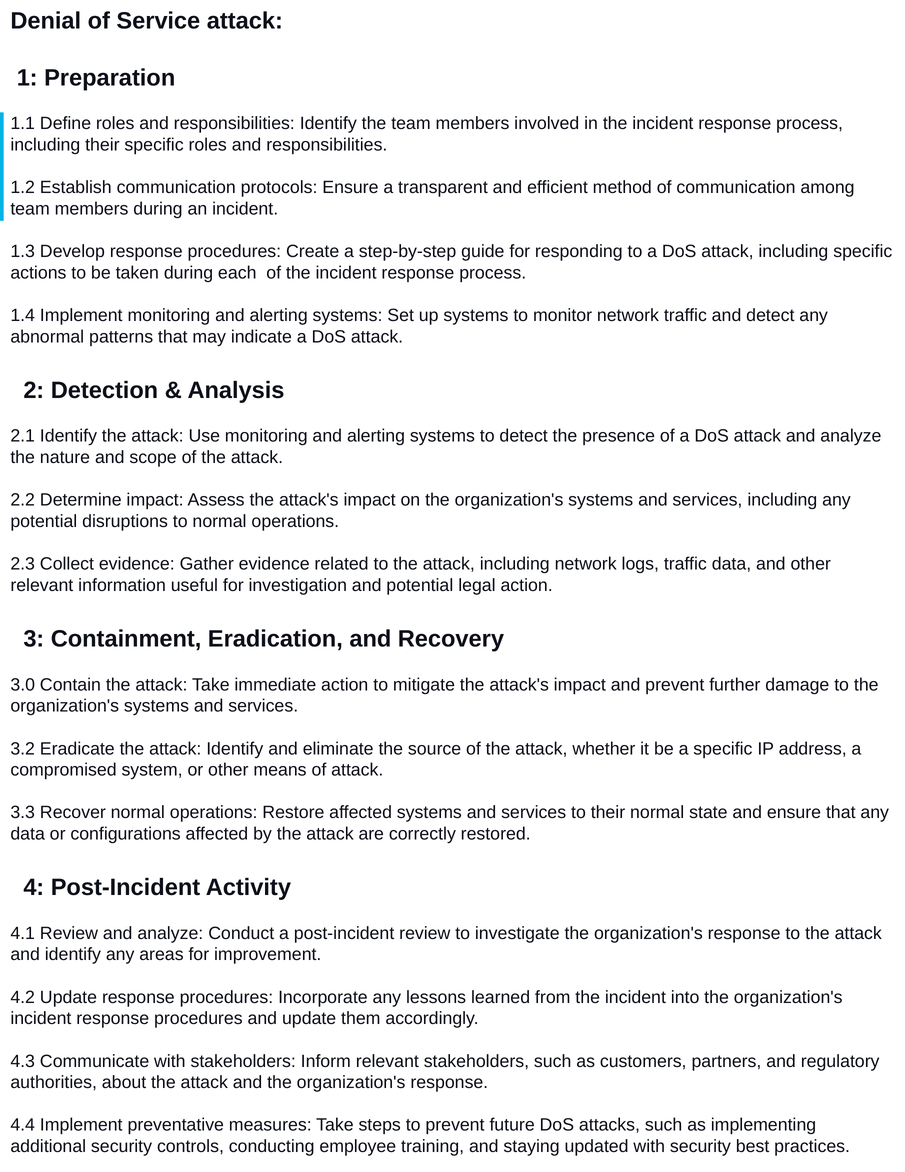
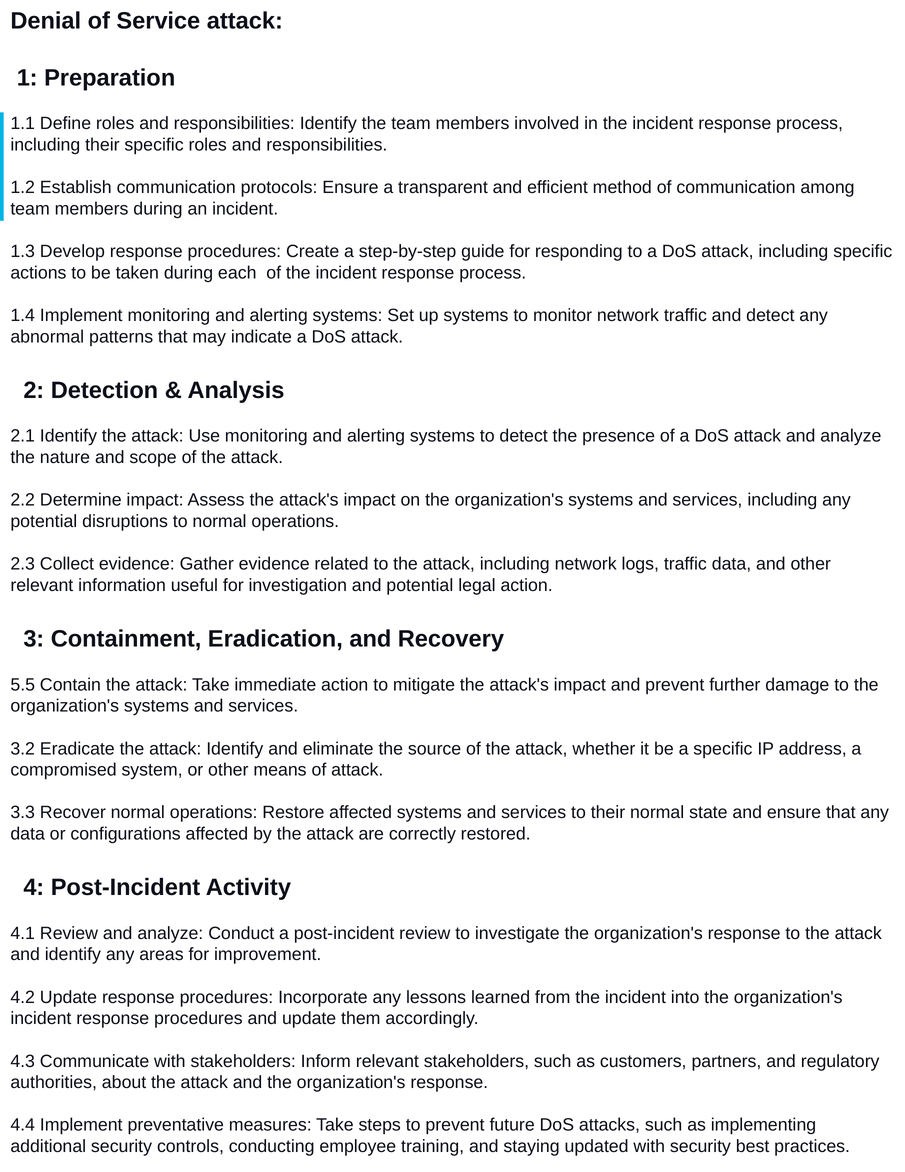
3.0: 3.0 -> 5.5
